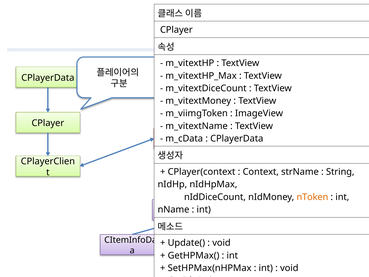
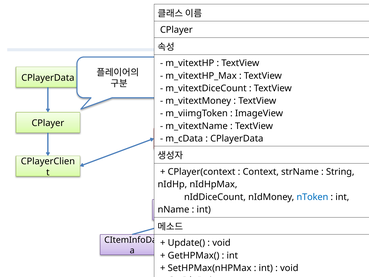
nToken colour: orange -> blue
